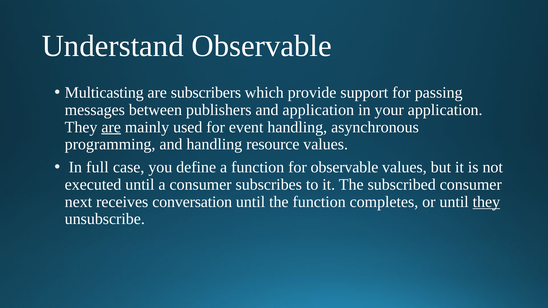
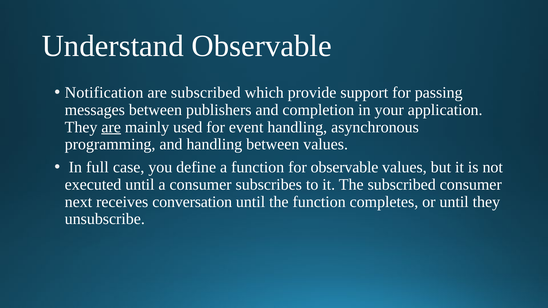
Multicasting: Multicasting -> Notification
are subscribers: subscribers -> subscribed
and application: application -> completion
handling resource: resource -> between
they at (486, 202) underline: present -> none
